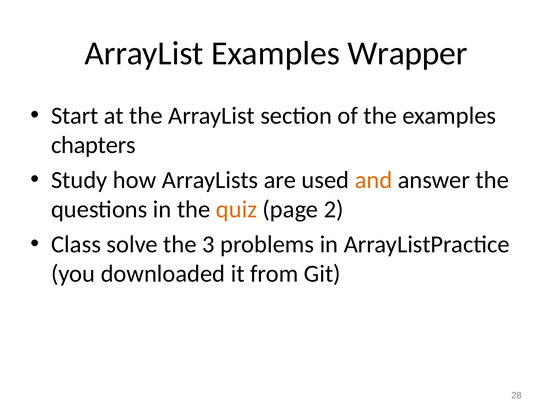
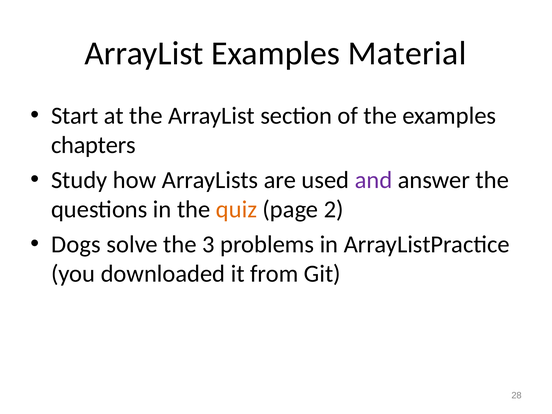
Wrapper: Wrapper -> Material
and colour: orange -> purple
Class: Class -> Dogs
